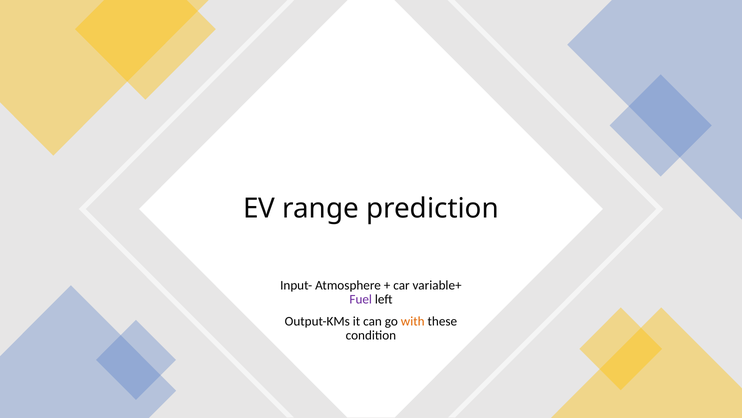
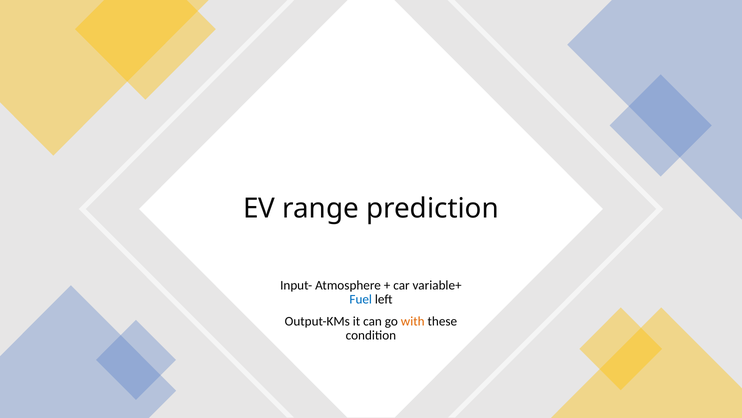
Fuel colour: purple -> blue
